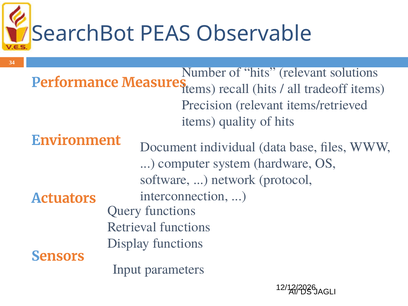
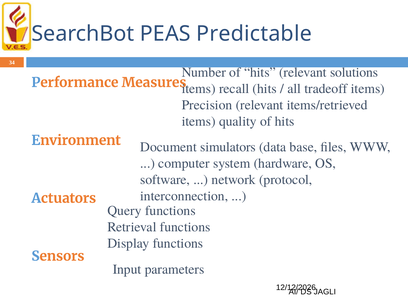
Observable: Observable -> Predictable
individual: individual -> simulators
